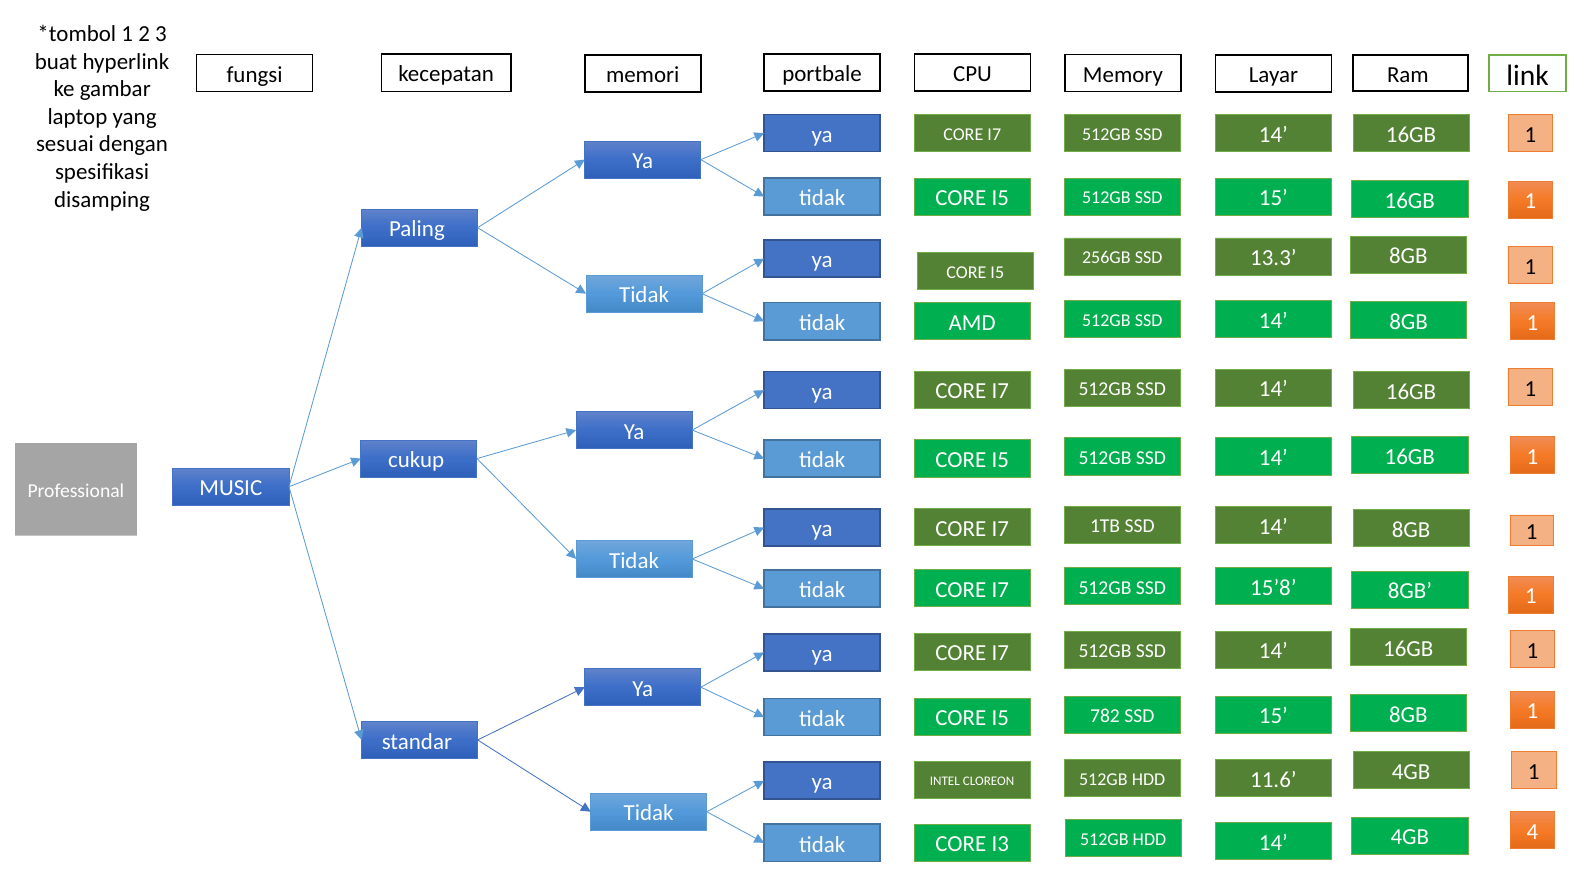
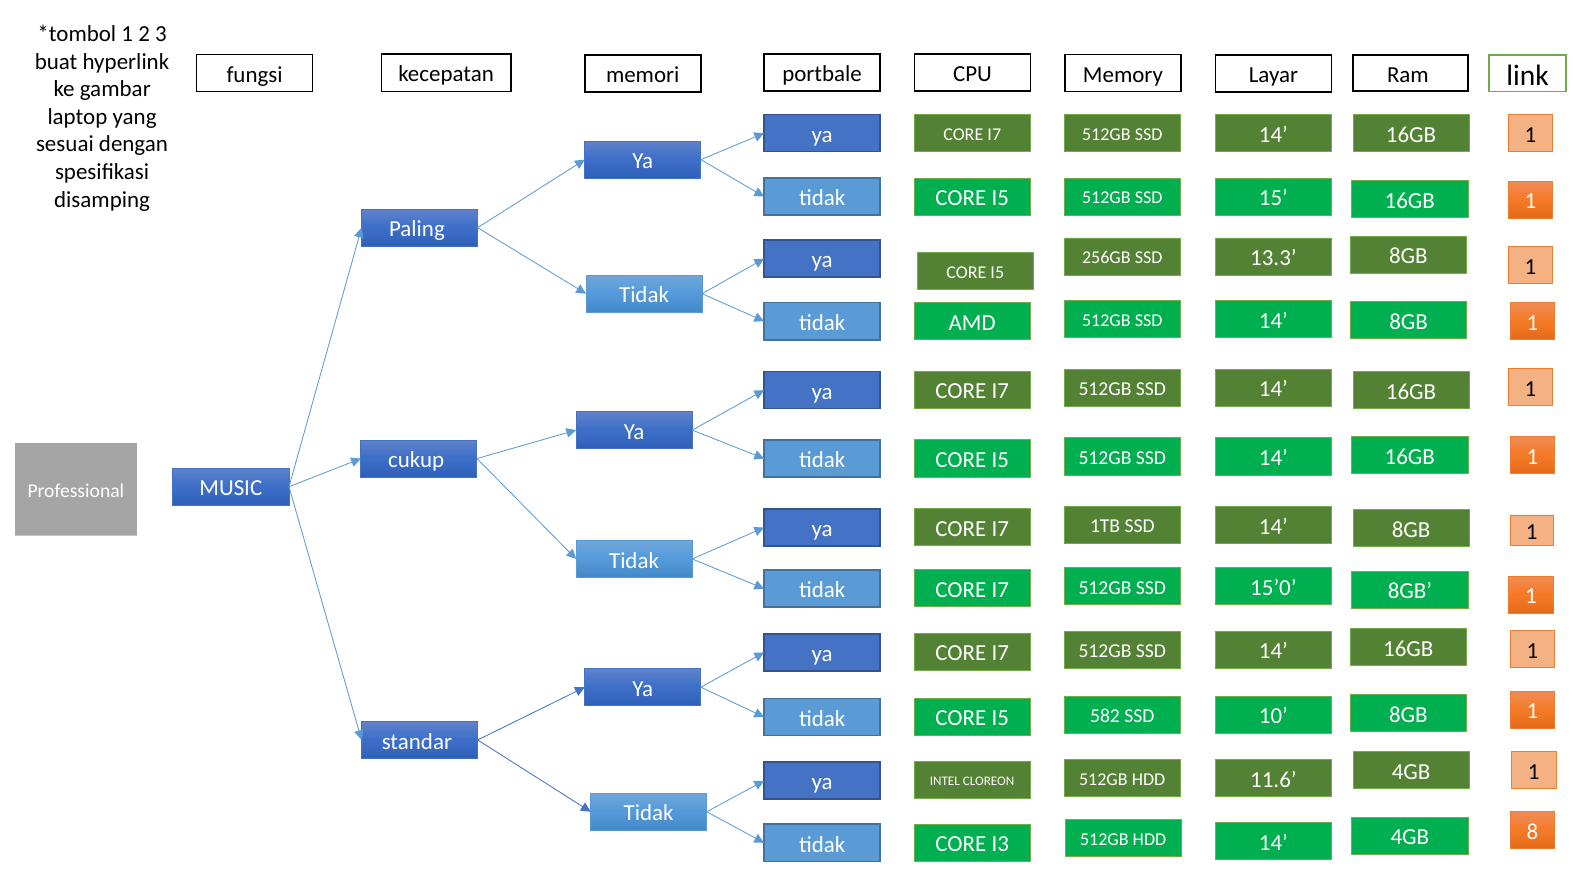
15’8: 15’8 -> 15’0
782: 782 -> 582
15 at (1273, 716): 15 -> 10
4: 4 -> 8
